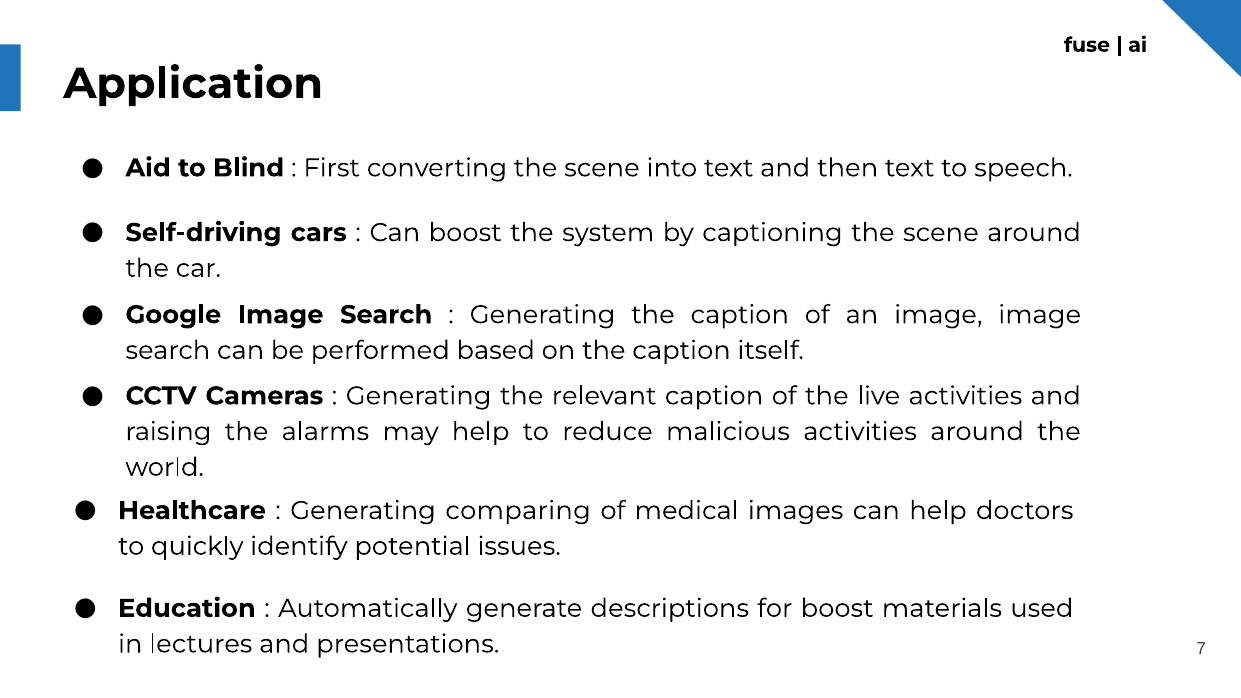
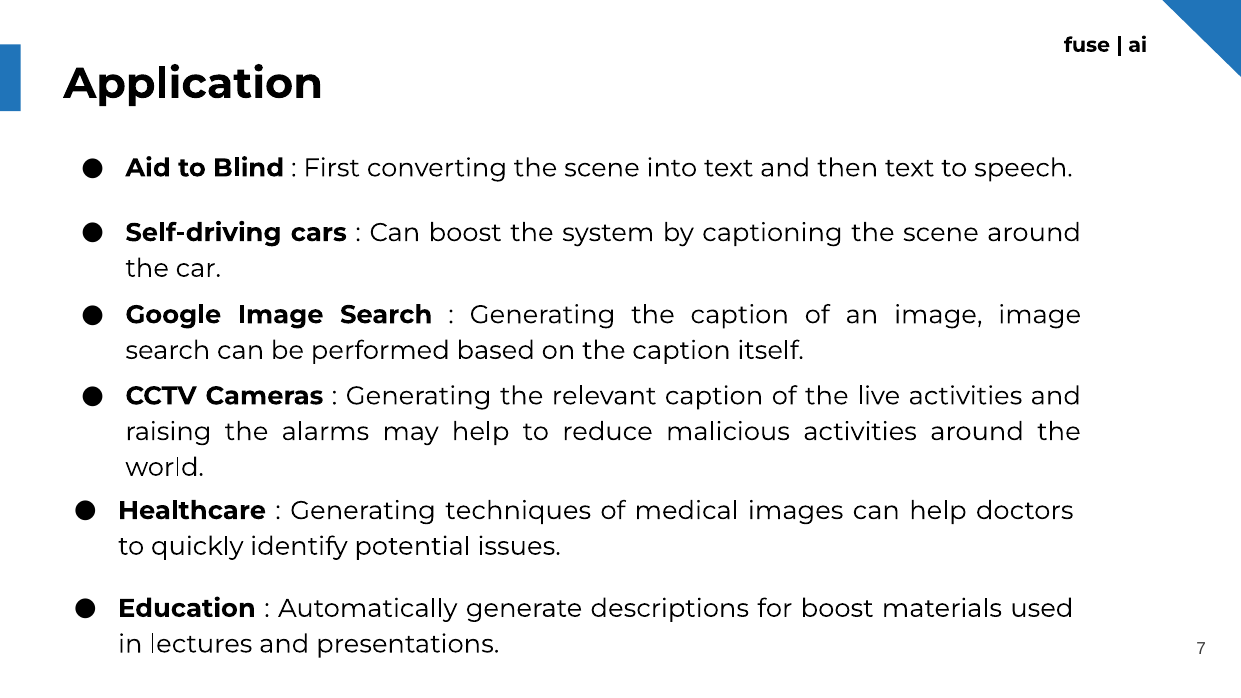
comparing: comparing -> techniques
